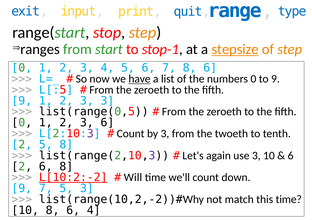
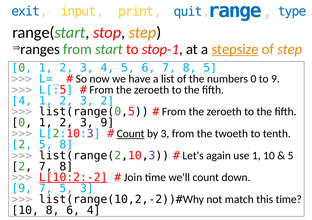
7 8 6: 6 -> 5
have underline: present -> none
9 at (22, 101): 9 -> 4
3 3: 3 -> 2
3 6: 6 -> 9
Count at (131, 134) underline: none -> present
use 3: 3 -> 1
6 at (291, 155): 6 -> 5
2 6: 6 -> 7
Will: Will -> Join
